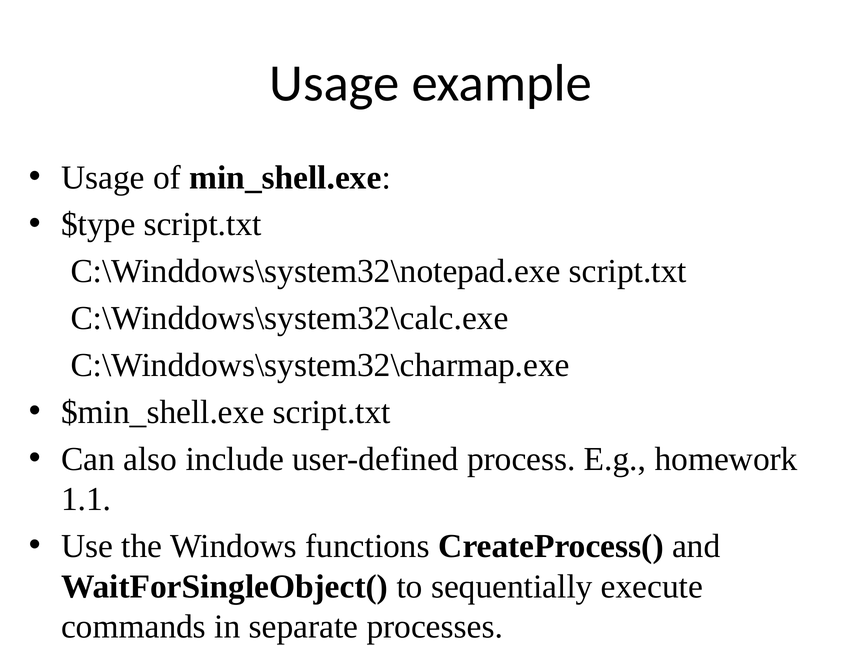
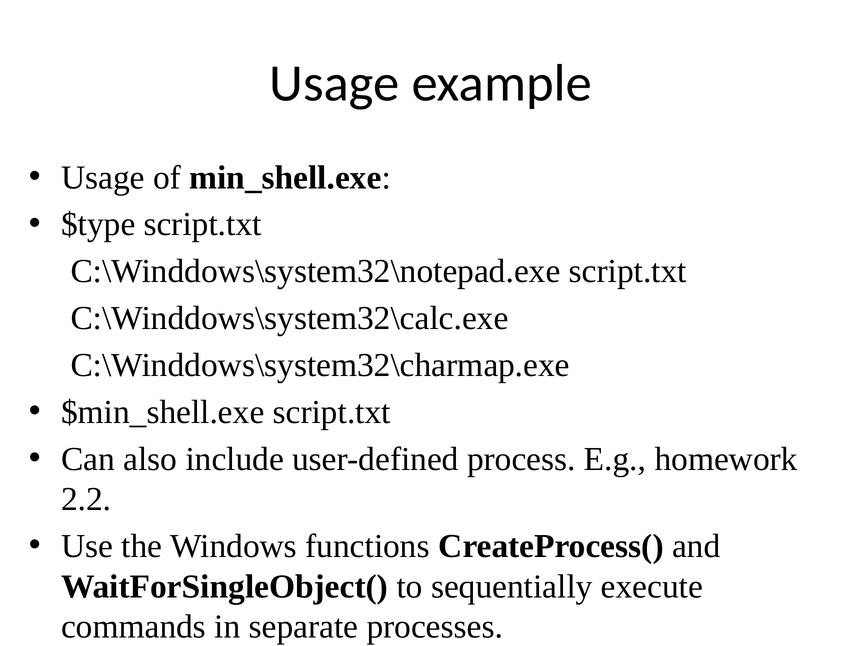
1.1: 1.1 -> 2.2
